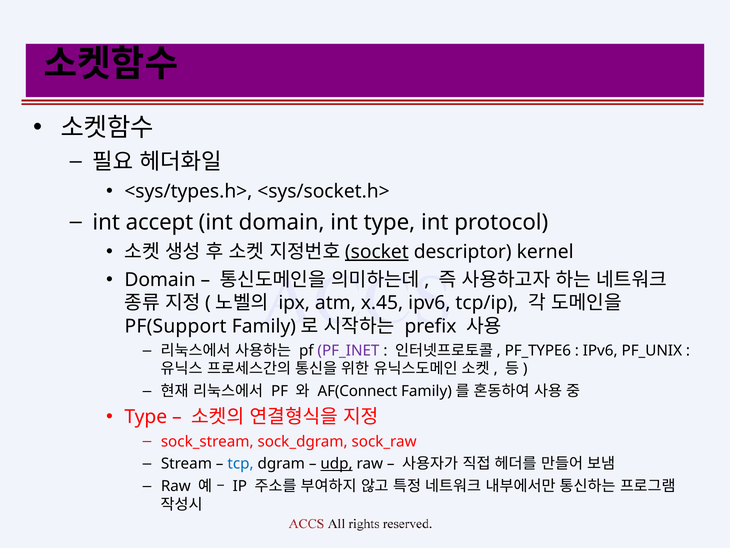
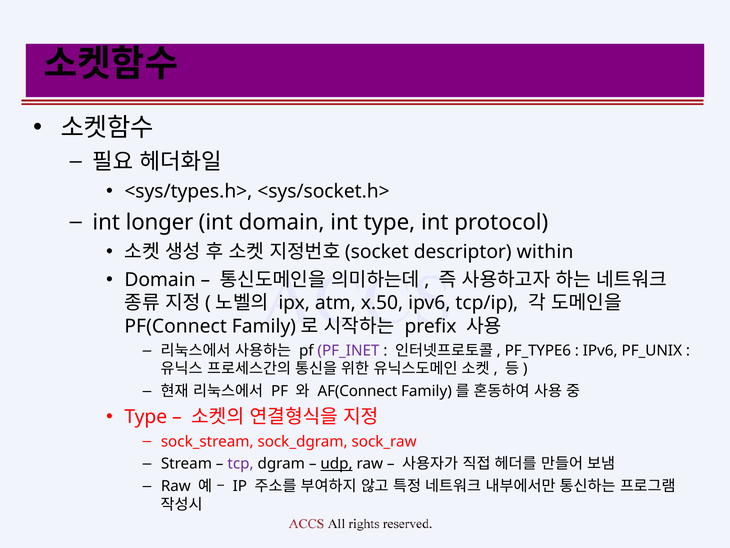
accept: accept -> longer
socket underline: present -> none
kernel: kernel -> within
x.45: x.45 -> x.50
PF(Support: PF(Support -> PF(Connect
tcp colour: blue -> purple
